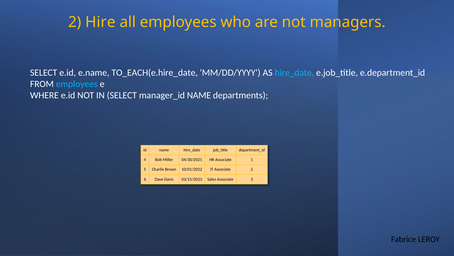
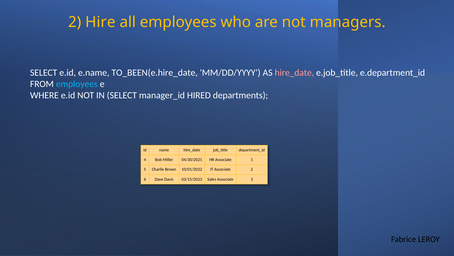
TO_EACH(e.hire_date: TO_EACH(e.hire_date -> TO_BEEN(e.hire_date
hire_date at (294, 72) colour: light blue -> pink
manager_id NAME: NAME -> HIRED
